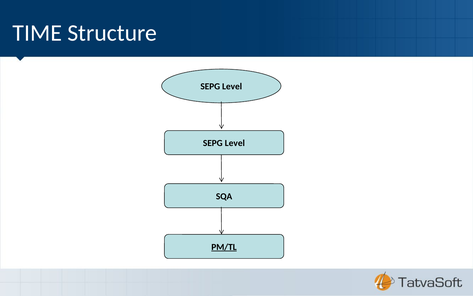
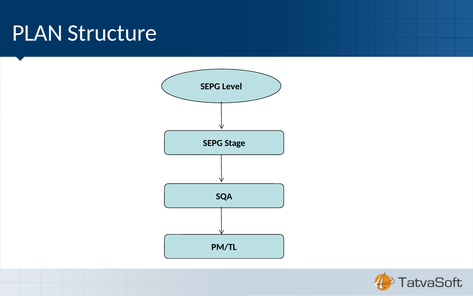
TIME: TIME -> PLAN
Level at (235, 143): Level -> Stage
PM/TL underline: present -> none
